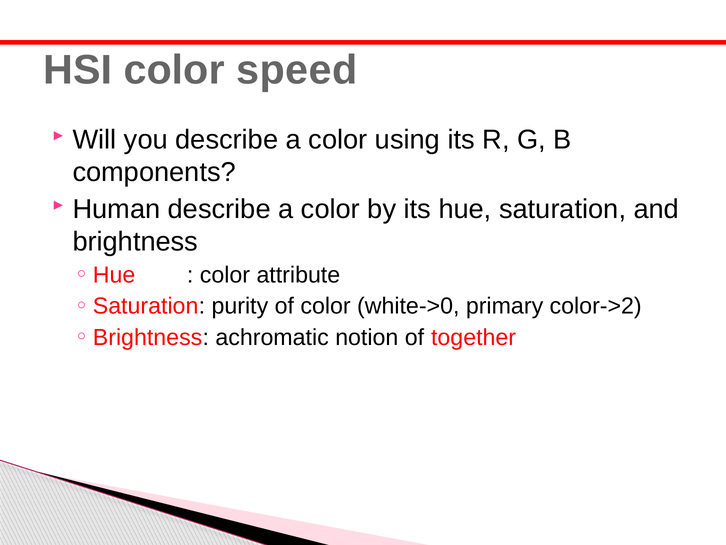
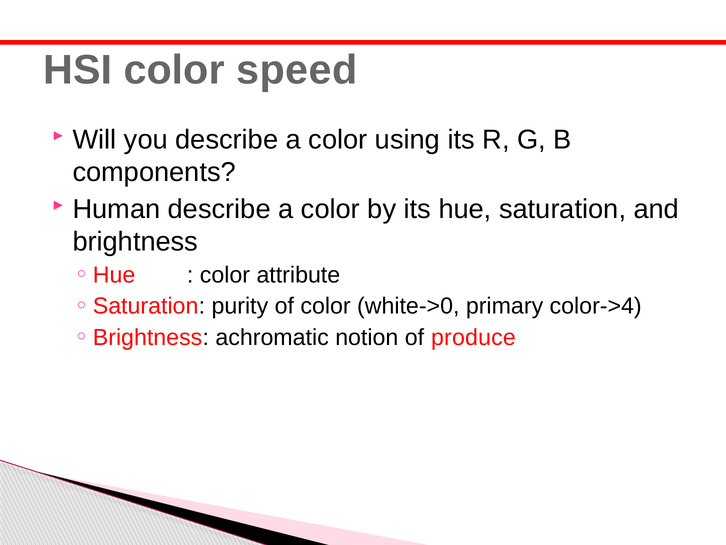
color->2: color->2 -> color->4
together: together -> produce
